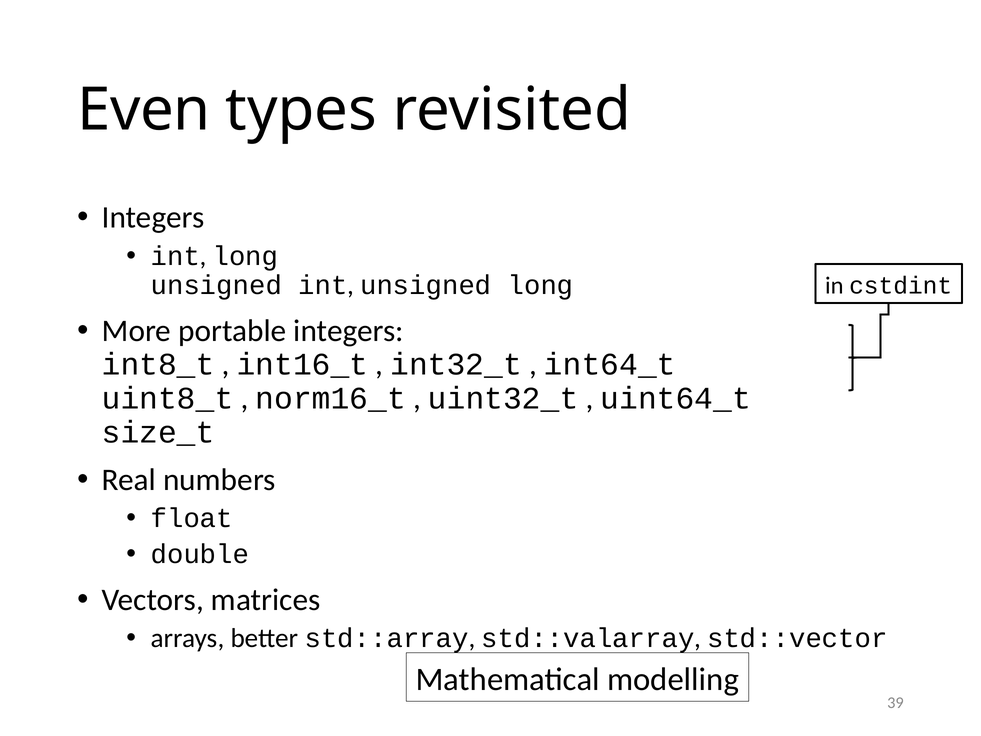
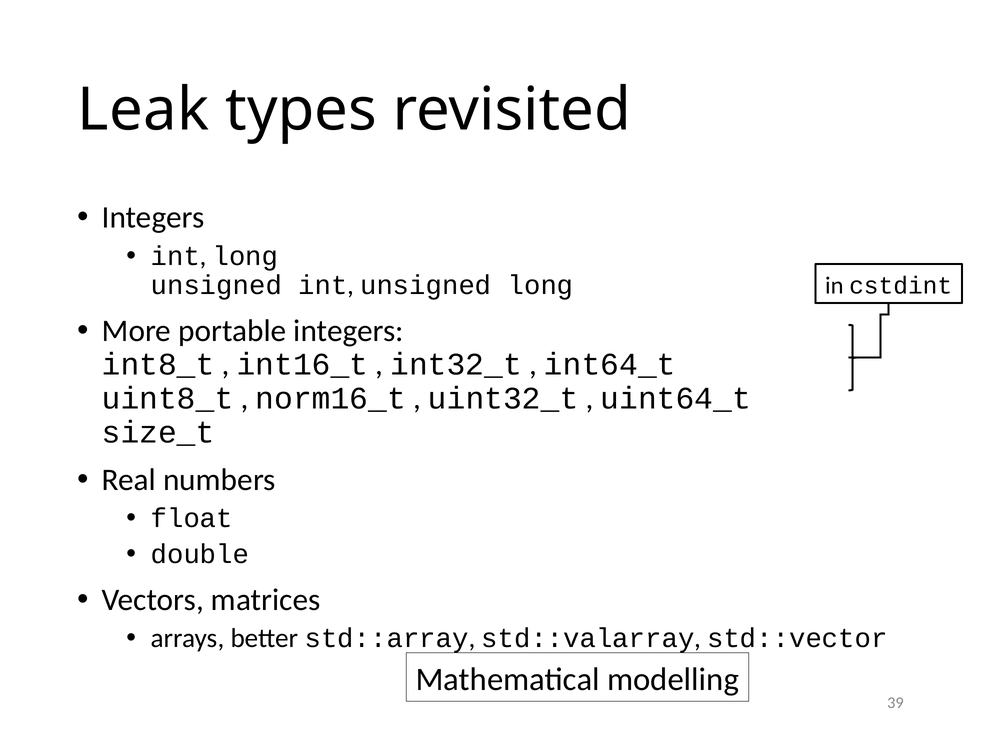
Even: Even -> Leak
